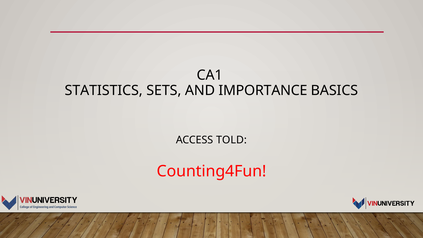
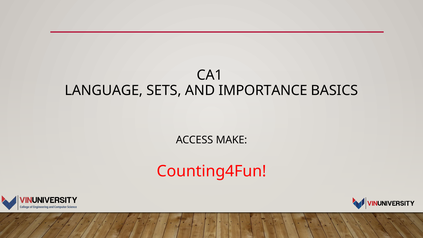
STATISTICS: STATISTICS -> LANGUAGE
TOLD: TOLD -> MAKE
